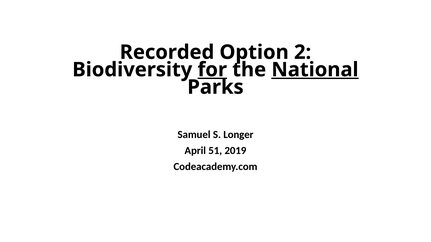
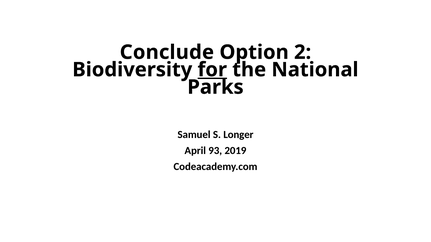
Recorded: Recorded -> Conclude
National underline: present -> none
51: 51 -> 93
